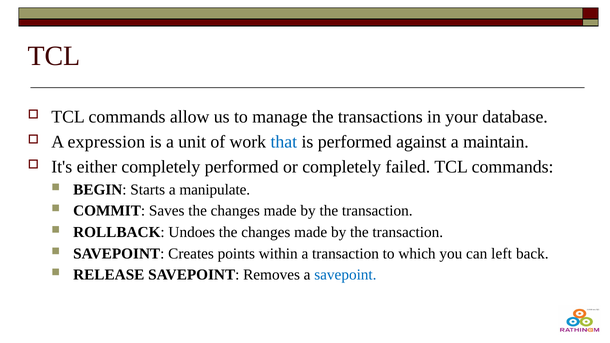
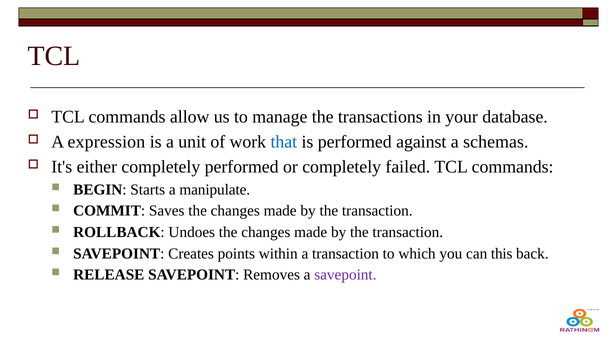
maintain: maintain -> schemas
left: left -> this
savepoint at (345, 275) colour: blue -> purple
